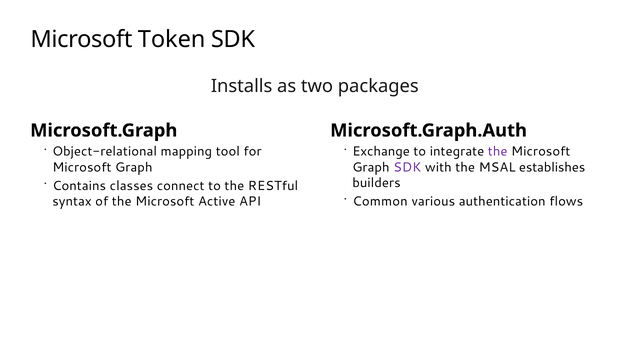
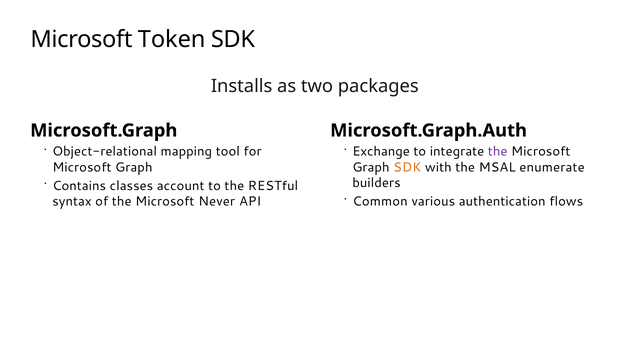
SDK at (407, 168) colour: purple -> orange
establishes: establishes -> enumerate
connect: connect -> account
Active: Active -> Never
